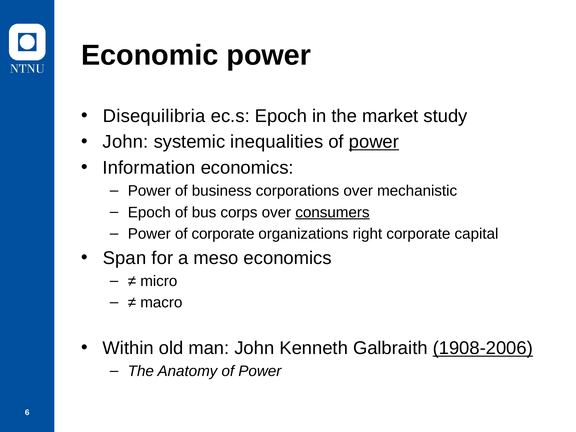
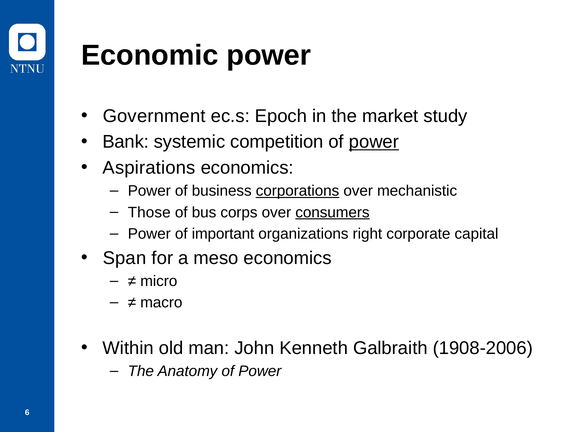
Disequilibria: Disequilibria -> Government
John at (125, 142): John -> Bank
inequalities: inequalities -> competition
Information: Information -> Aspirations
corporations underline: none -> present
Epoch at (149, 212): Epoch -> Those
of corporate: corporate -> important
1908-2006 underline: present -> none
